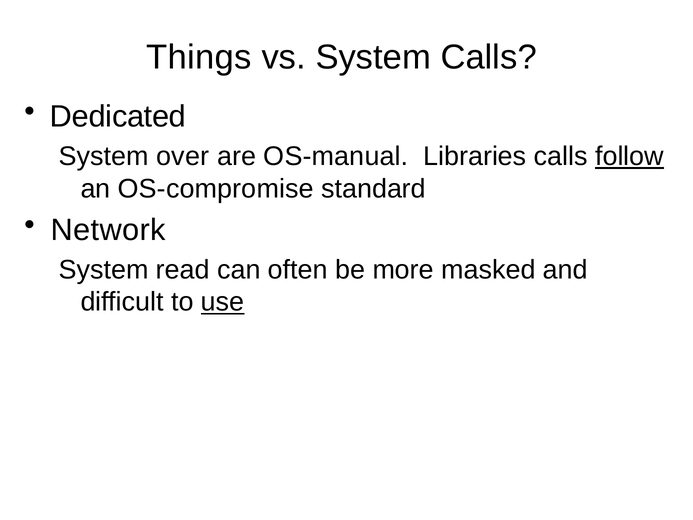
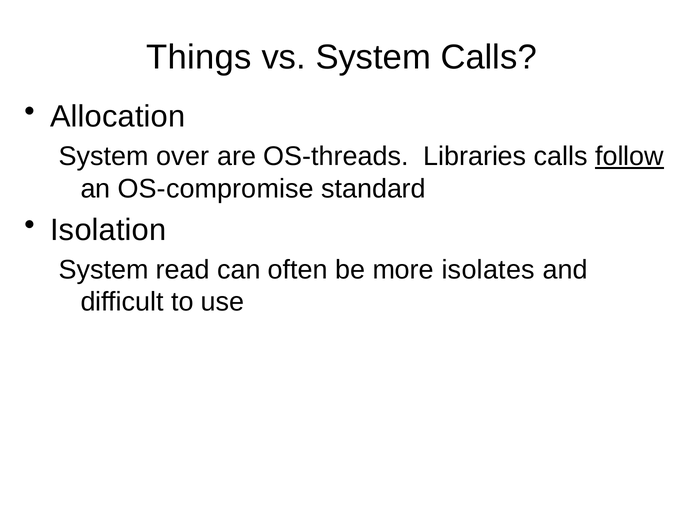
Dedicated: Dedicated -> Allocation
OS-manual: OS-manual -> OS-threads
Network: Network -> Isolation
masked: masked -> isolates
use underline: present -> none
